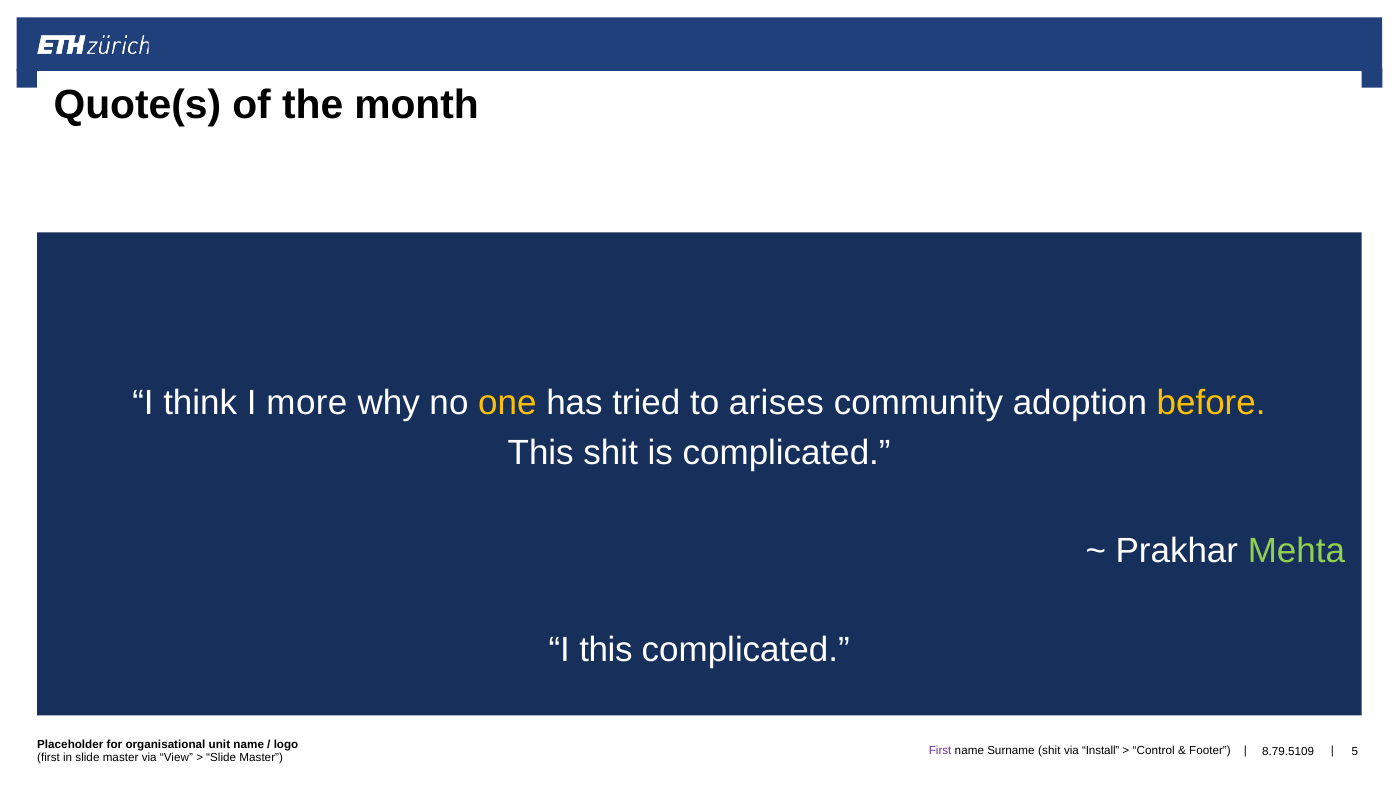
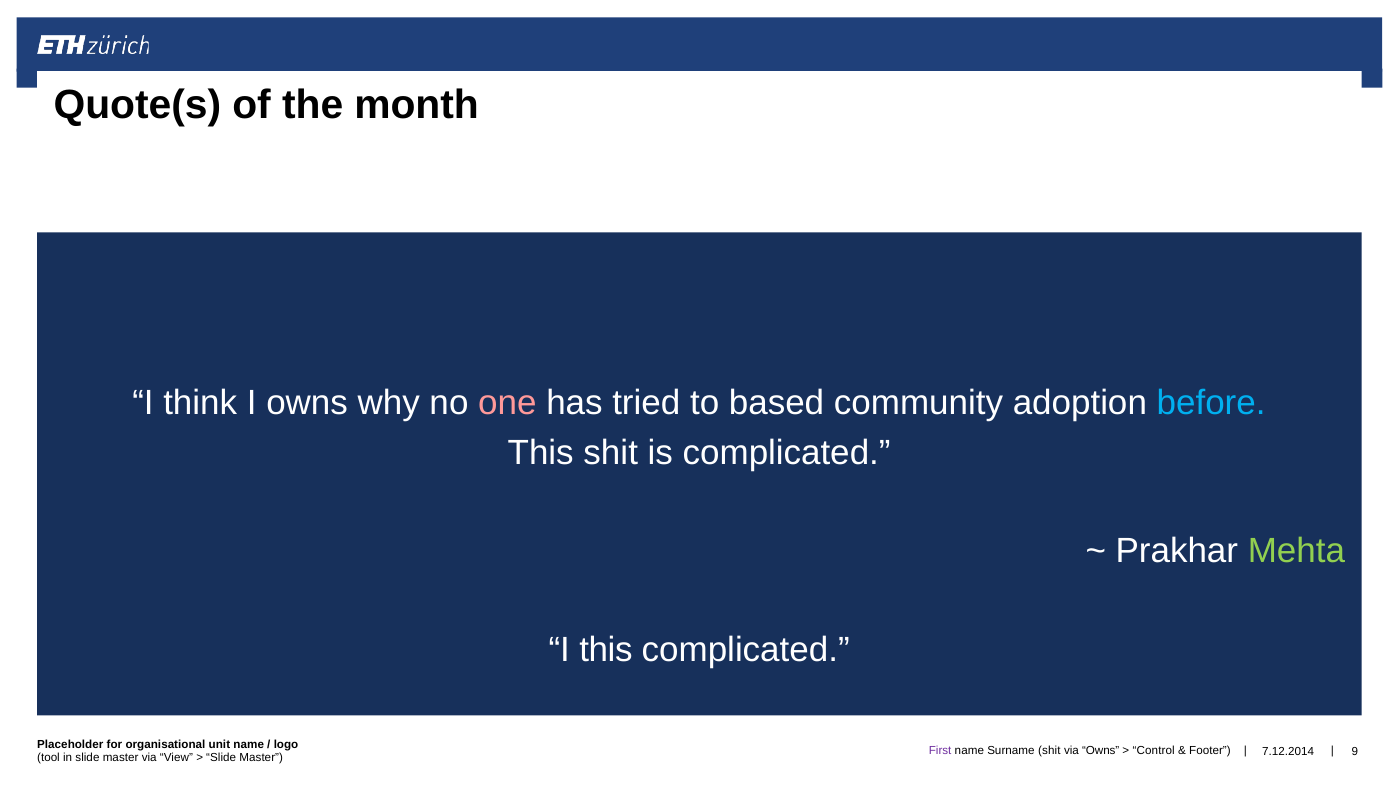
I more: more -> owns
one colour: yellow -> pink
arises: arises -> based
before colour: yellow -> light blue
via Install: Install -> Owns
5: 5 -> 9
8.79.5109: 8.79.5109 -> 7.12.2014
first at (49, 758): first -> tool
